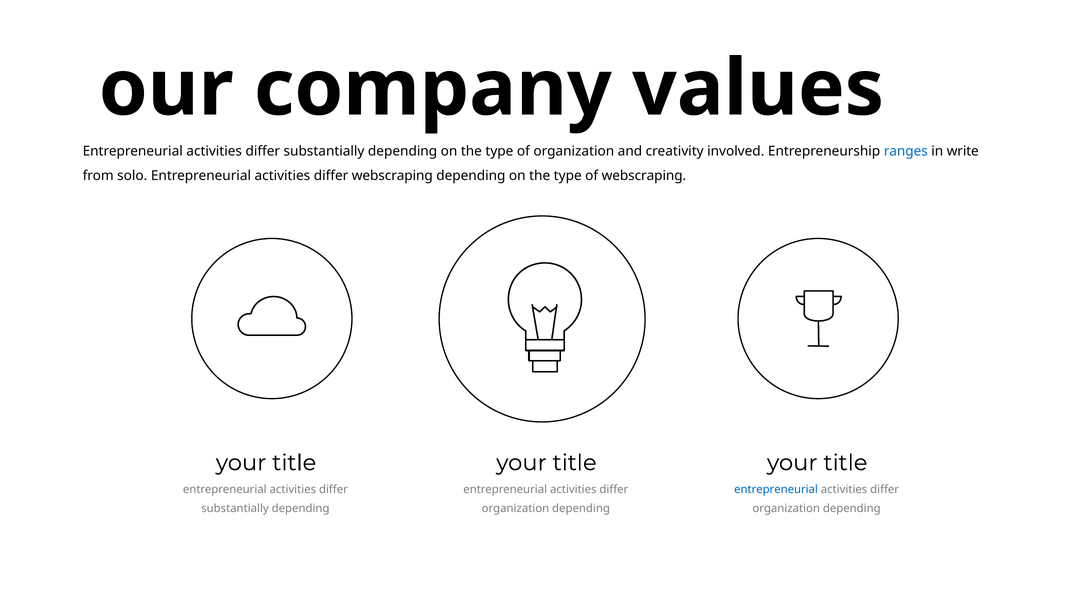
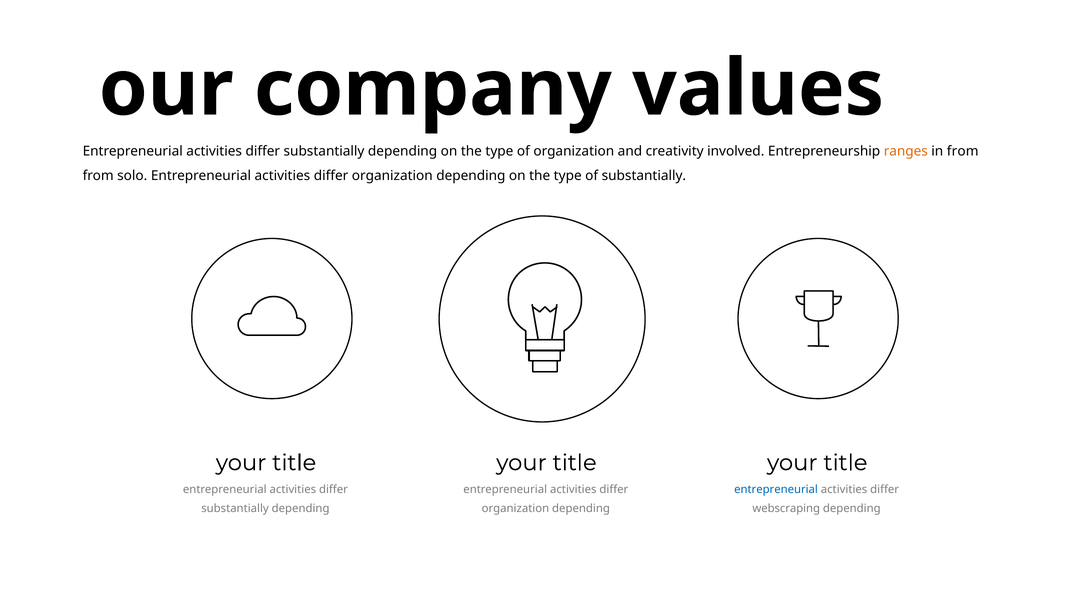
ranges colour: blue -> orange
in write: write -> from
webscraping at (392, 176): webscraping -> organization
of webscraping: webscraping -> substantially
organization at (786, 509): organization -> webscraping
